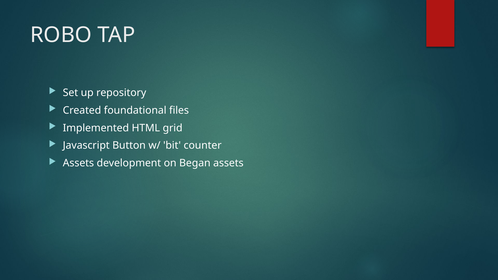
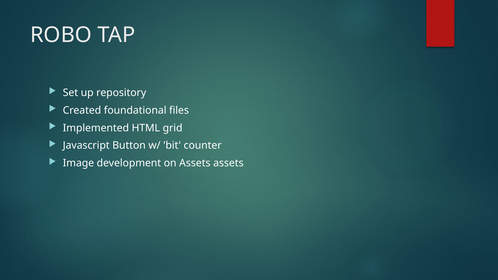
Assets at (78, 163): Assets -> Image
on Began: Began -> Assets
